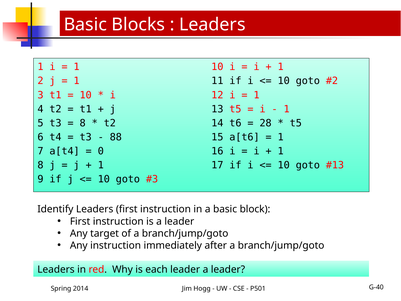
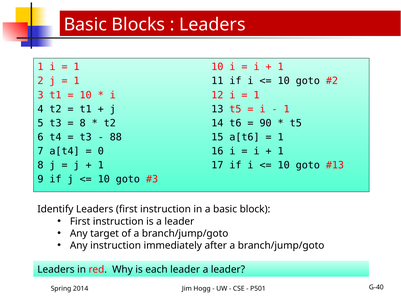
28: 28 -> 90
